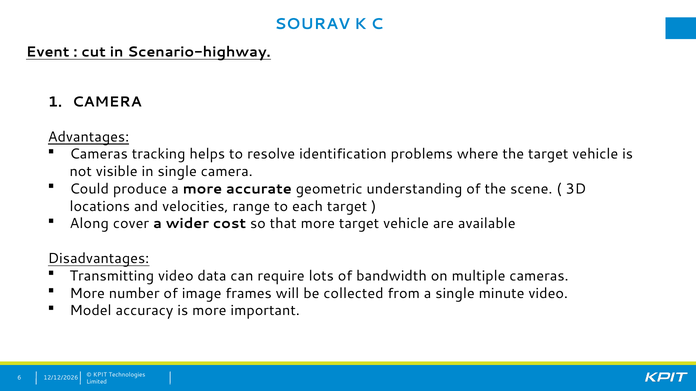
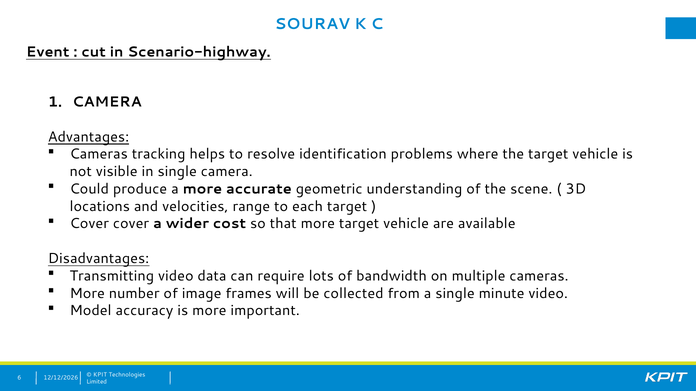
Along at (89, 224): Along -> Cover
